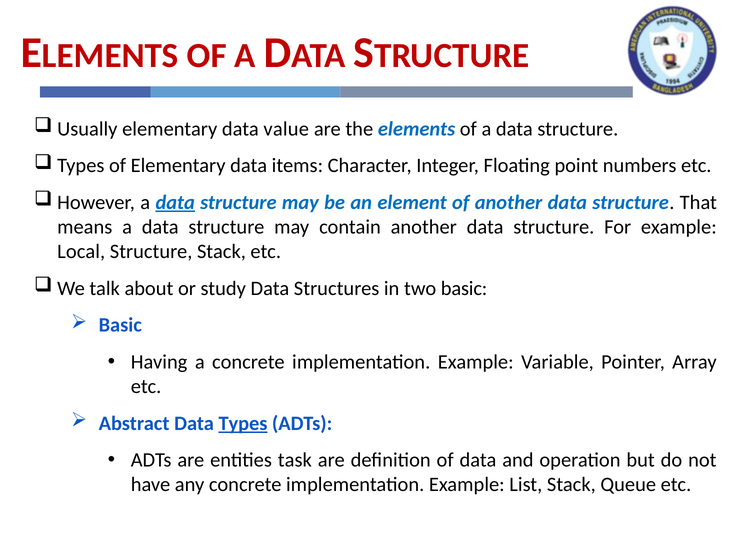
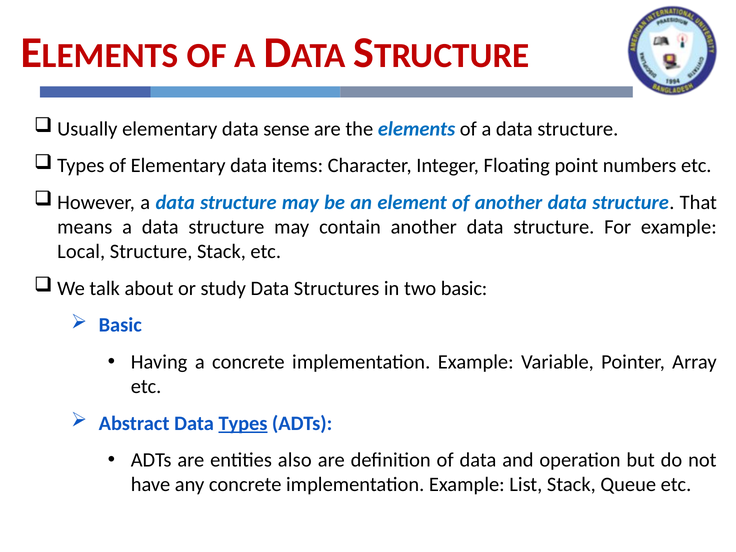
value: value -> sense
data at (175, 203) underline: present -> none
task: task -> also
